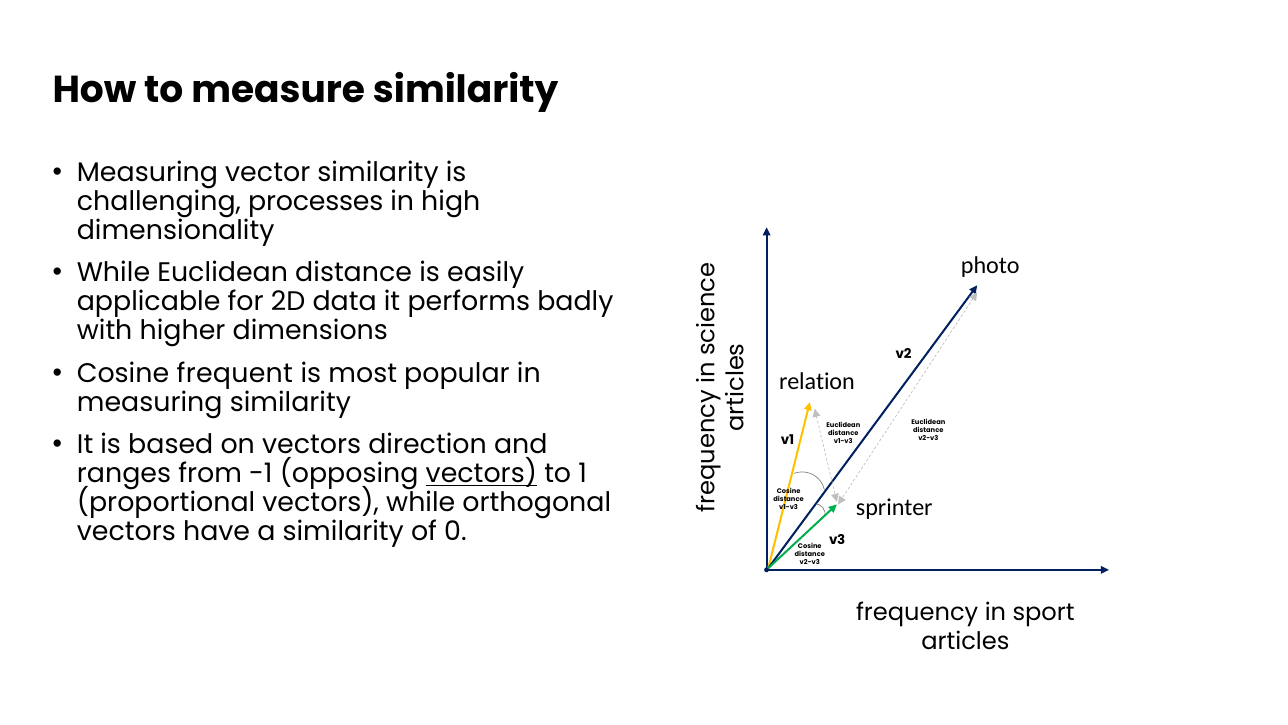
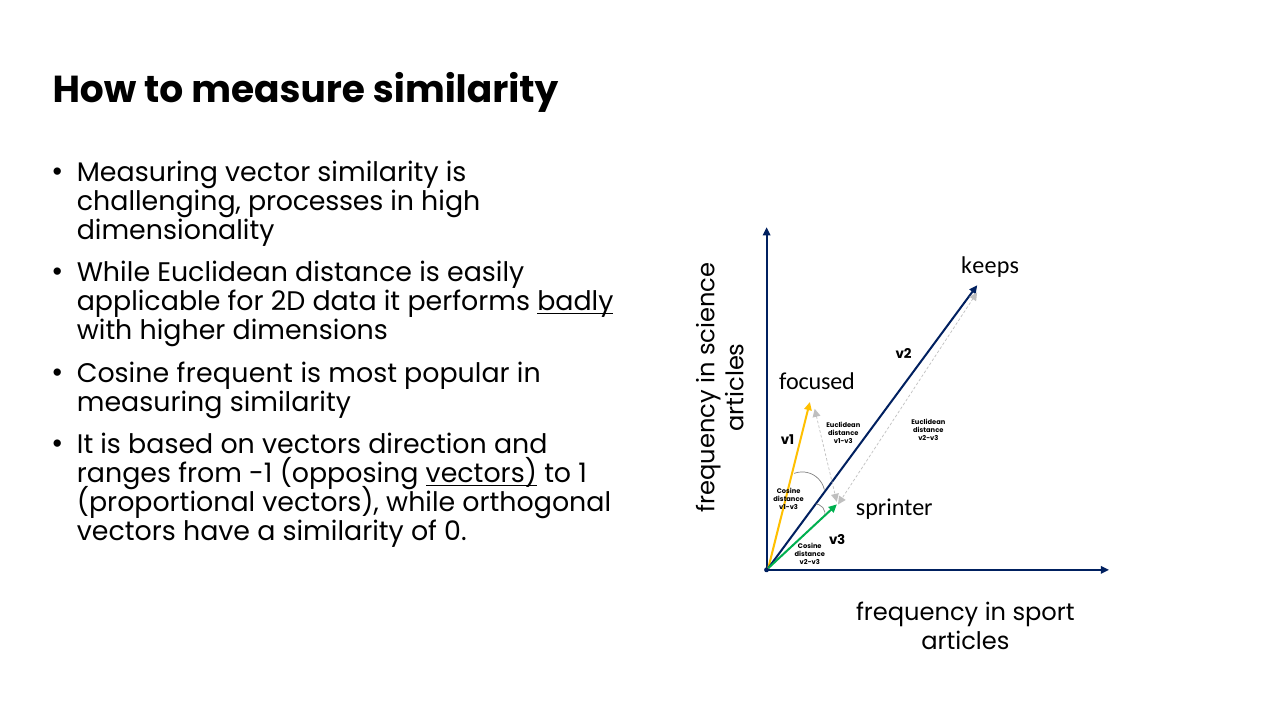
photo: photo -> keeps
badly underline: none -> present
relation: relation -> focused
